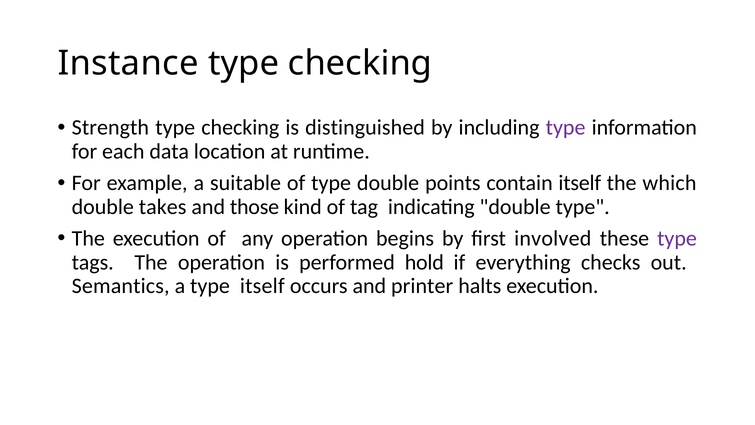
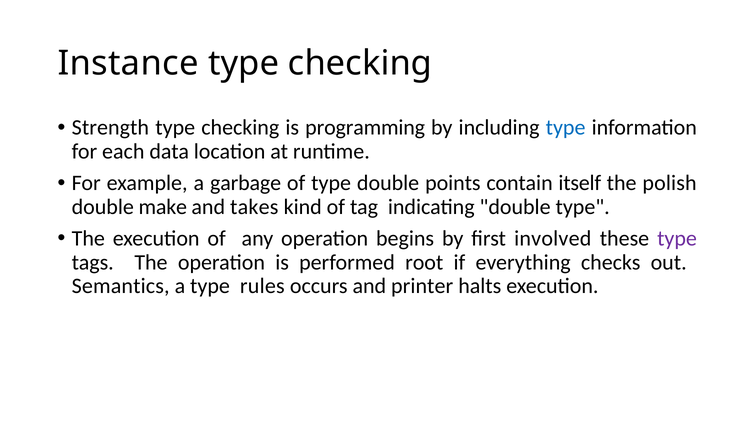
distinguished: distinguished -> programming
type at (566, 128) colour: purple -> blue
suitable: suitable -> garbage
which: which -> polish
takes: takes -> make
those: those -> takes
hold: hold -> root
type itself: itself -> rules
